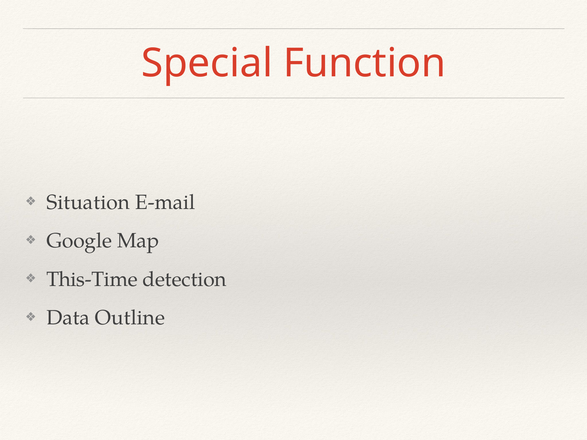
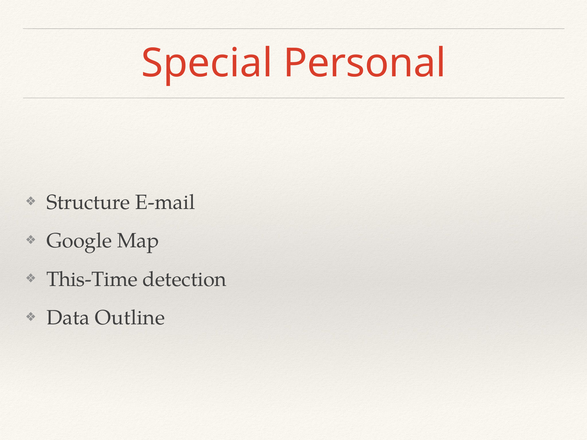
Function: Function -> Personal
Situation: Situation -> Structure
